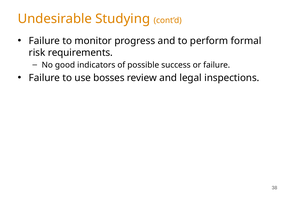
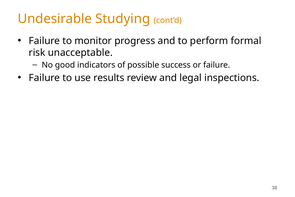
requirements: requirements -> unacceptable
bosses: bosses -> results
